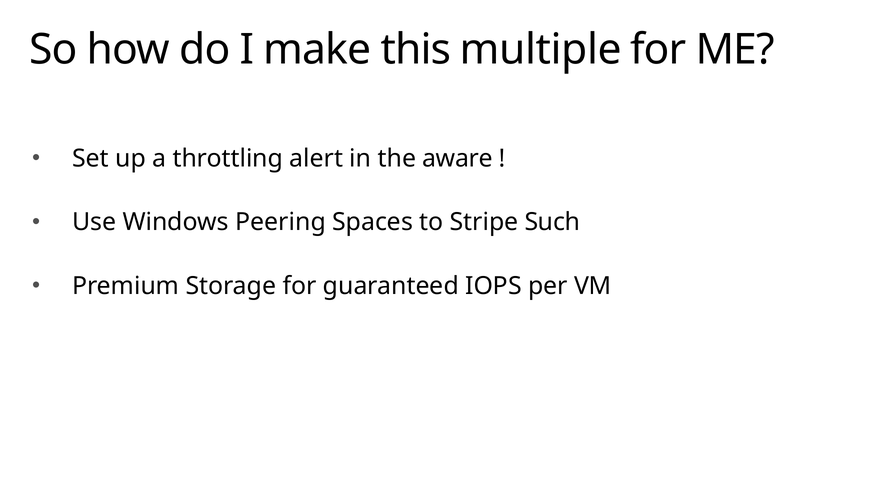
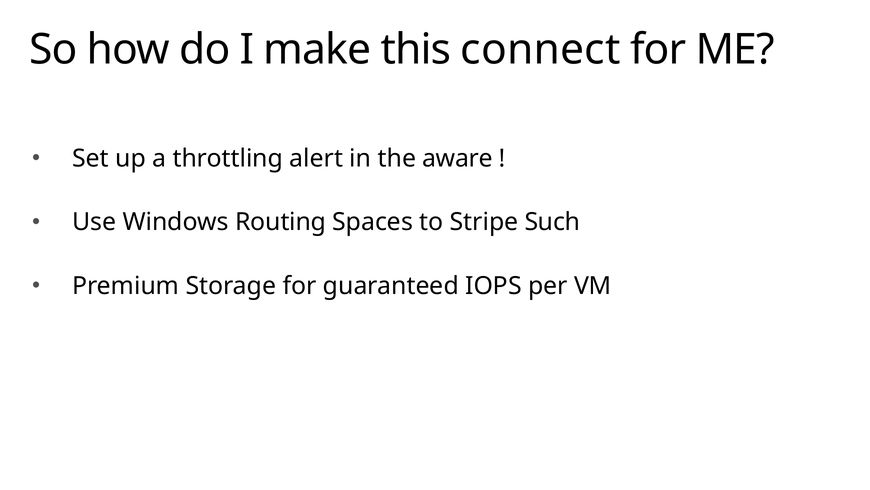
multiple: multiple -> connect
Peering: Peering -> Routing
